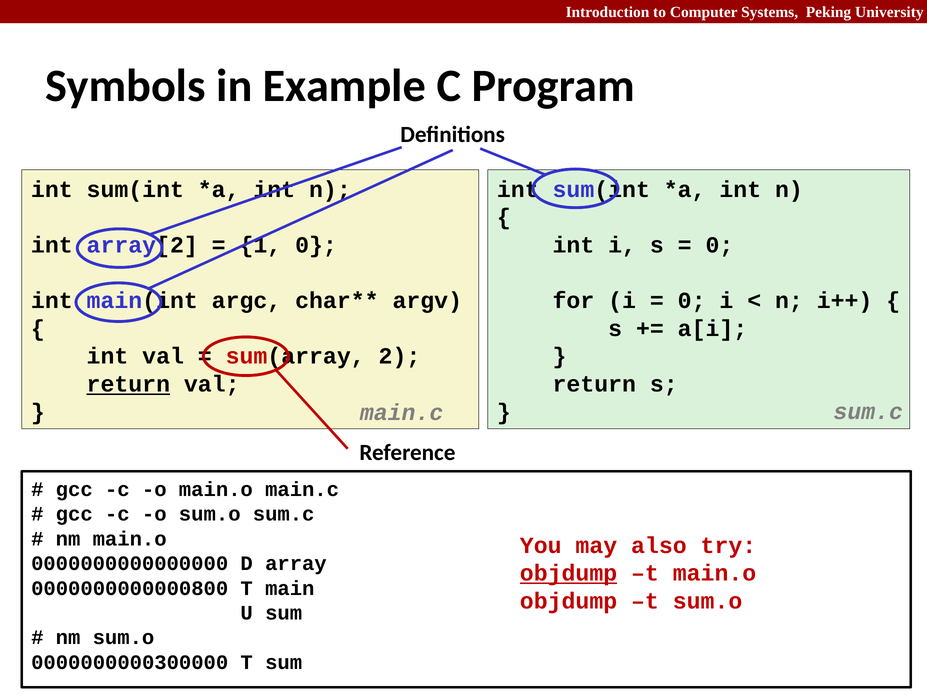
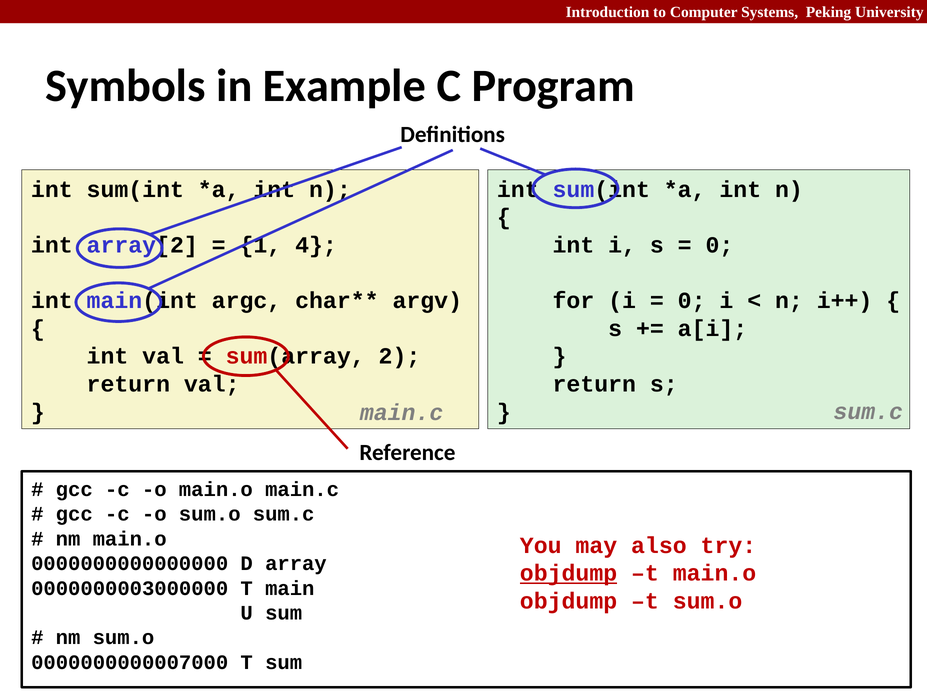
1 0: 0 -> 4
return at (128, 384) underline: present -> none
0000000000000800: 0000000000000800 -> 0000000003000000
0000000000300000: 0000000000300000 -> 0000000000007000
